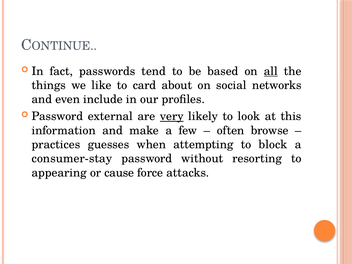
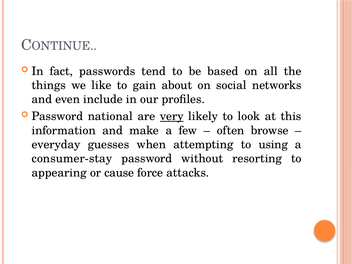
all underline: present -> none
card: card -> gain
external: external -> national
practices: practices -> everyday
block: block -> using
